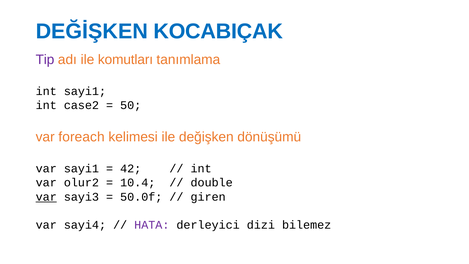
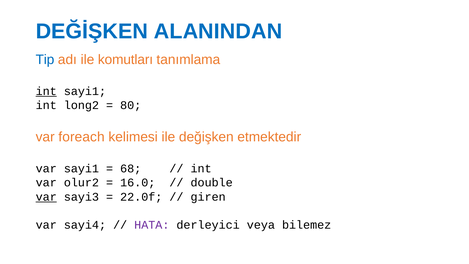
KOCABIÇAK: KOCABIÇAK -> ALANINDAN
Tip colour: purple -> blue
int at (46, 91) underline: none -> present
case2: case2 -> long2
50: 50 -> 80
dönüşümü: dönüşümü -> etmektedir
42: 42 -> 68
10.4: 10.4 -> 16.0
50.0f: 50.0f -> 22.0f
dizi: dizi -> veya
